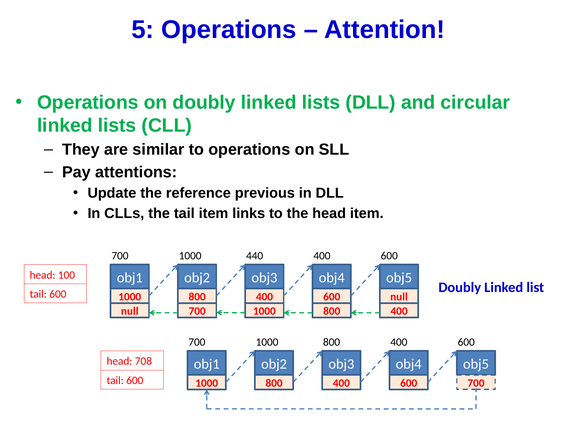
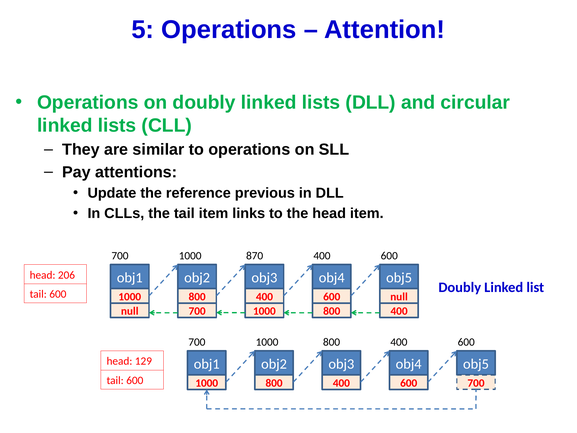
440: 440 -> 870
100: 100 -> 206
708: 708 -> 129
